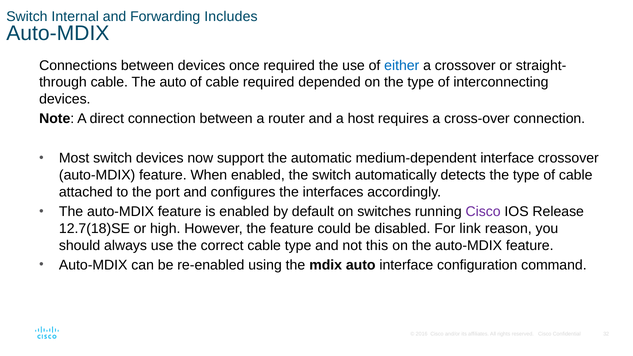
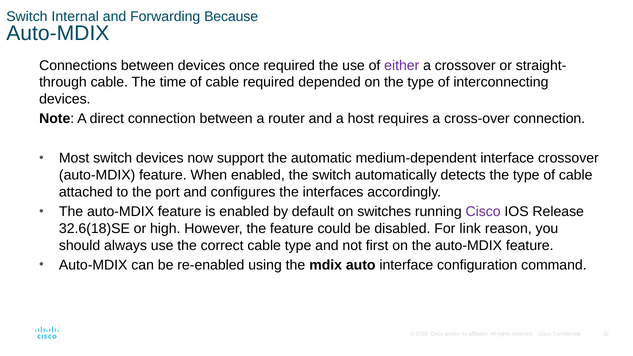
Includes: Includes -> Because
either colour: blue -> purple
The auto: auto -> time
12.7(18)SE: 12.7(18)SE -> 32.6(18)SE
this: this -> first
